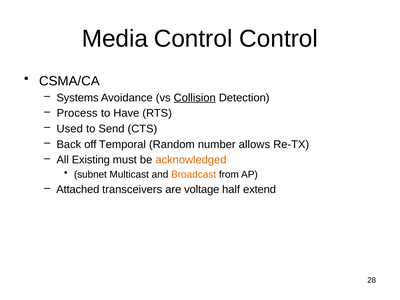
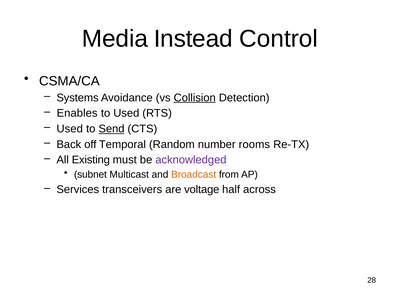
Media Control: Control -> Instead
Process: Process -> Enables
to Have: Have -> Used
Send underline: none -> present
allows: allows -> rooms
acknowledged colour: orange -> purple
Attached: Attached -> Services
extend: extend -> across
